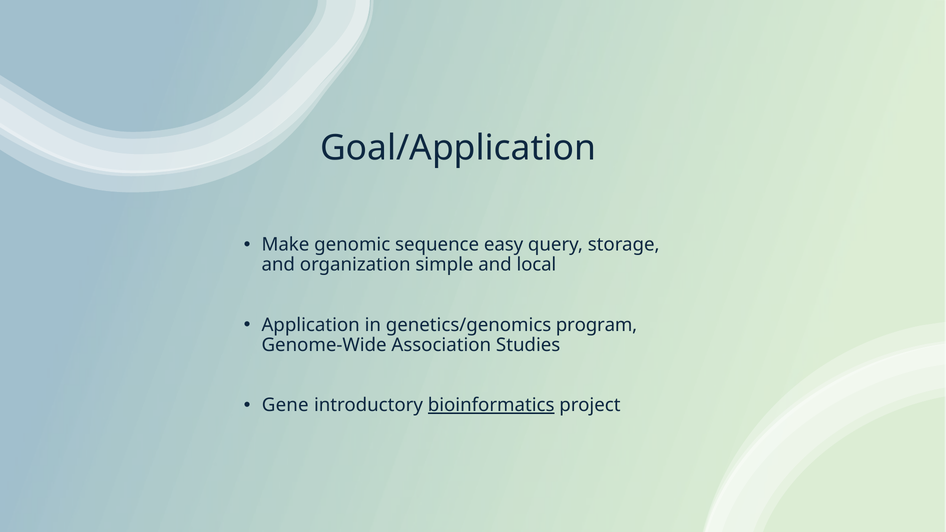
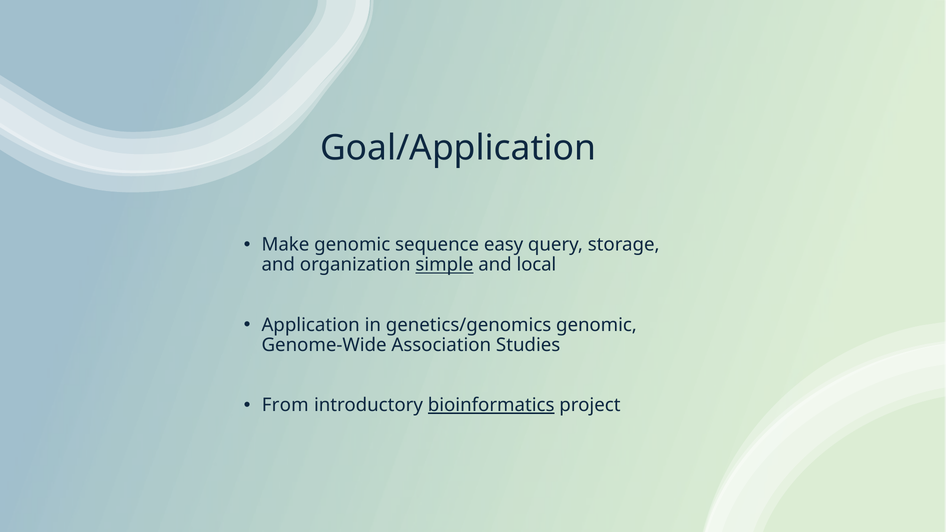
simple underline: none -> present
genetics/genomics program: program -> genomic
Gene: Gene -> From
